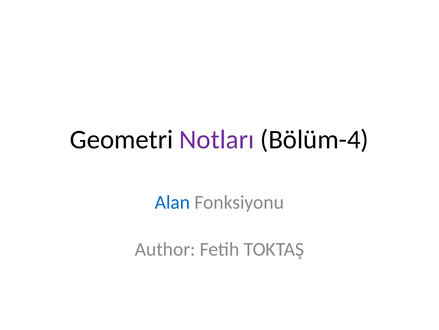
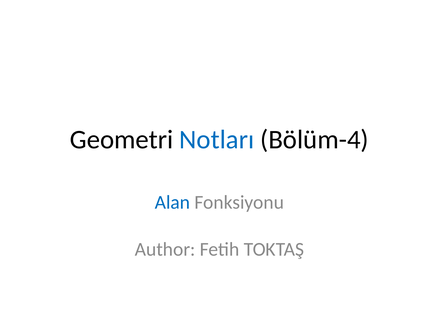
Notları colour: purple -> blue
